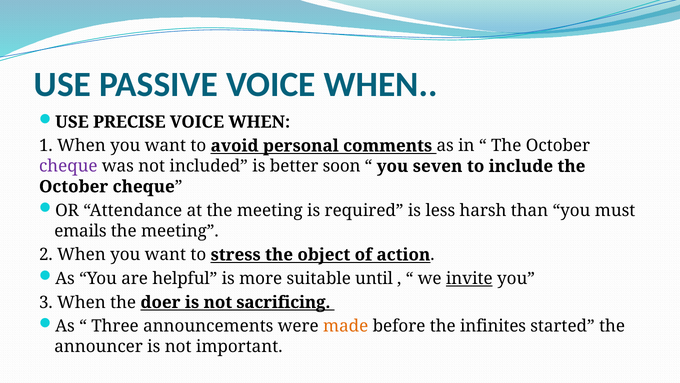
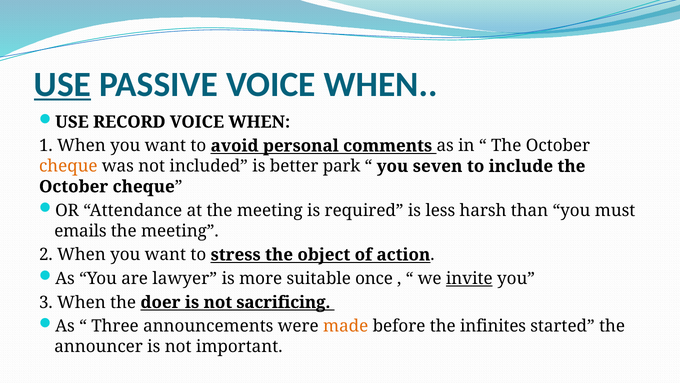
USE at (63, 84) underline: none -> present
PRECISE: PRECISE -> RECORD
cheque at (68, 166) colour: purple -> orange
soon: soon -> park
helpful: helpful -> lawyer
until: until -> once
